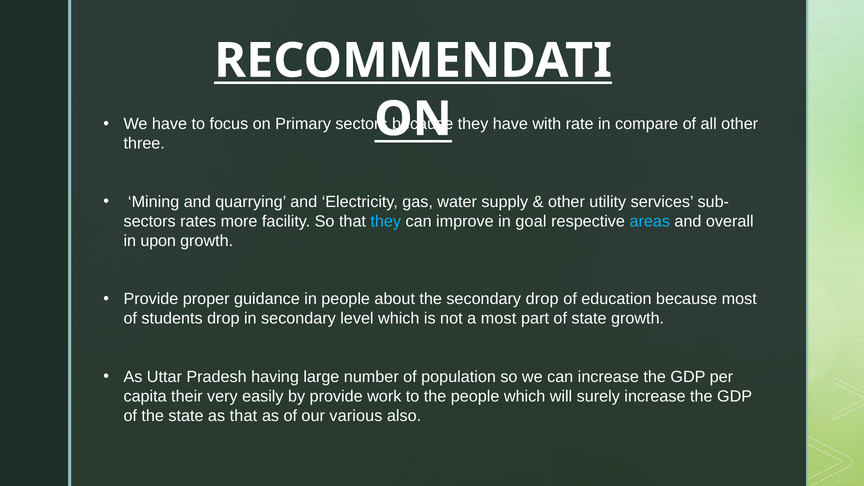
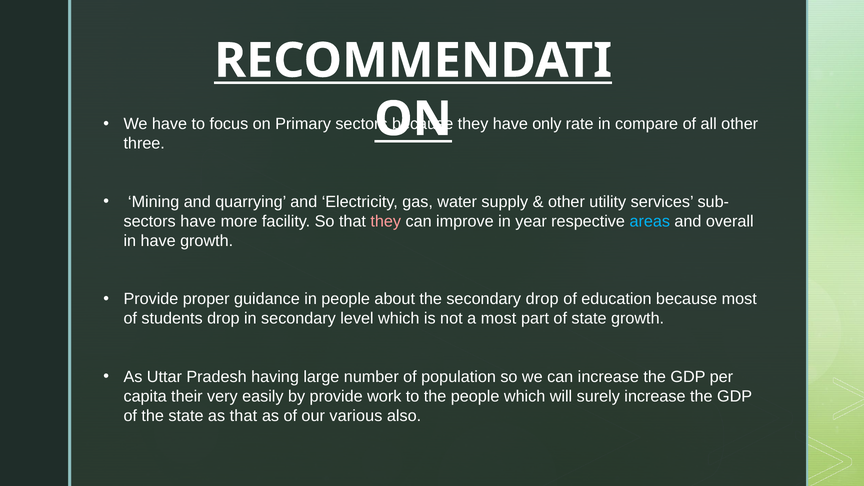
with: with -> only
sectors rates: rates -> have
they at (386, 221) colour: light blue -> pink
goal: goal -> year
in upon: upon -> have
